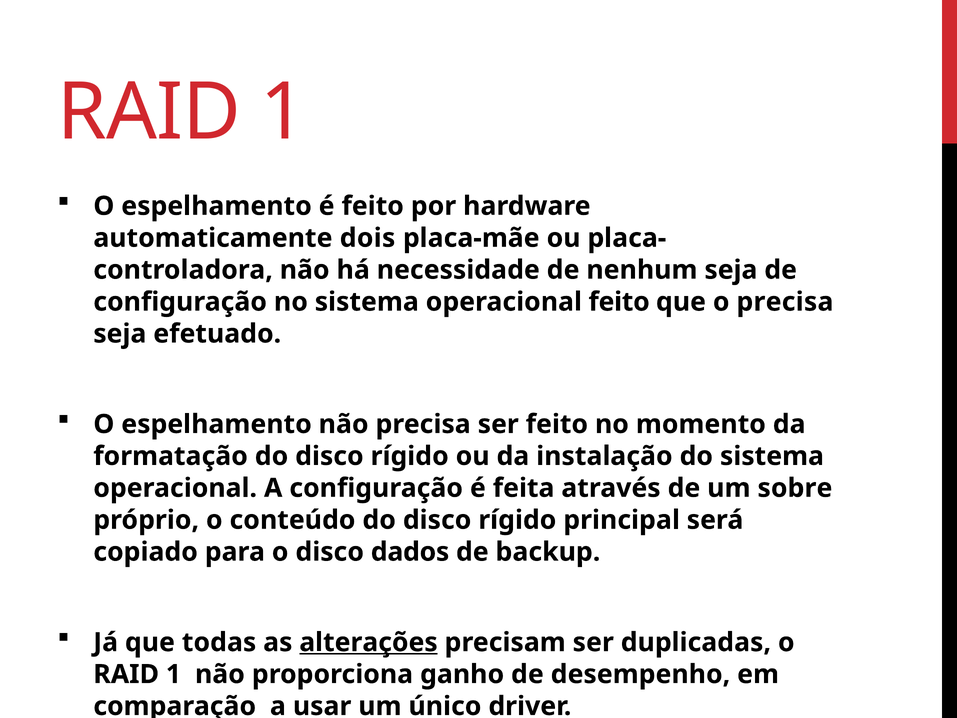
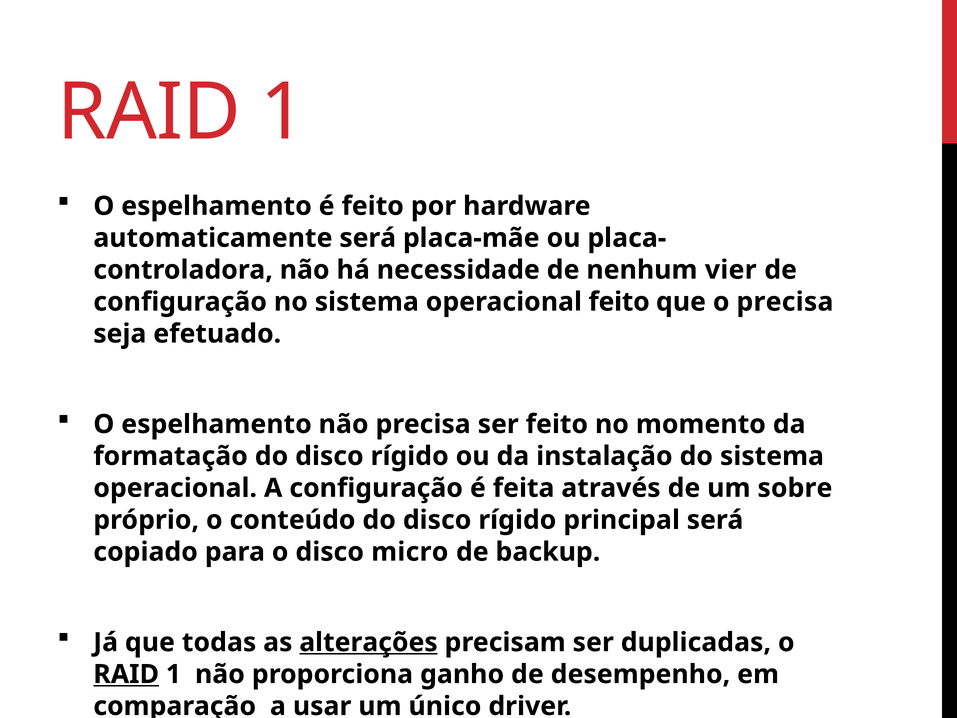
automaticamente dois: dois -> será
nenhum seja: seja -> vier
dados: dados -> micro
RAID at (126, 674) underline: none -> present
